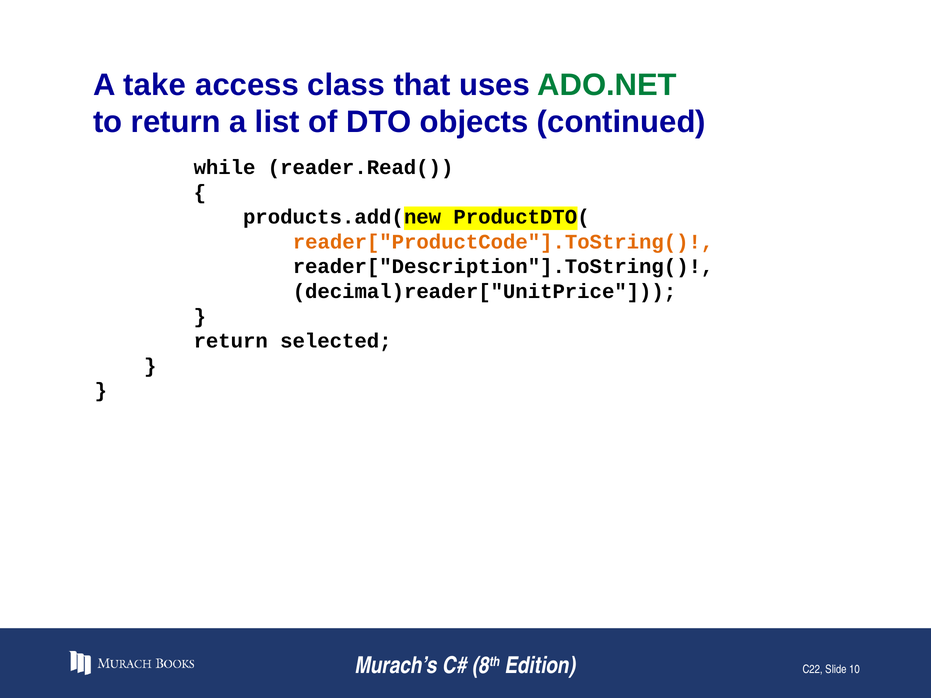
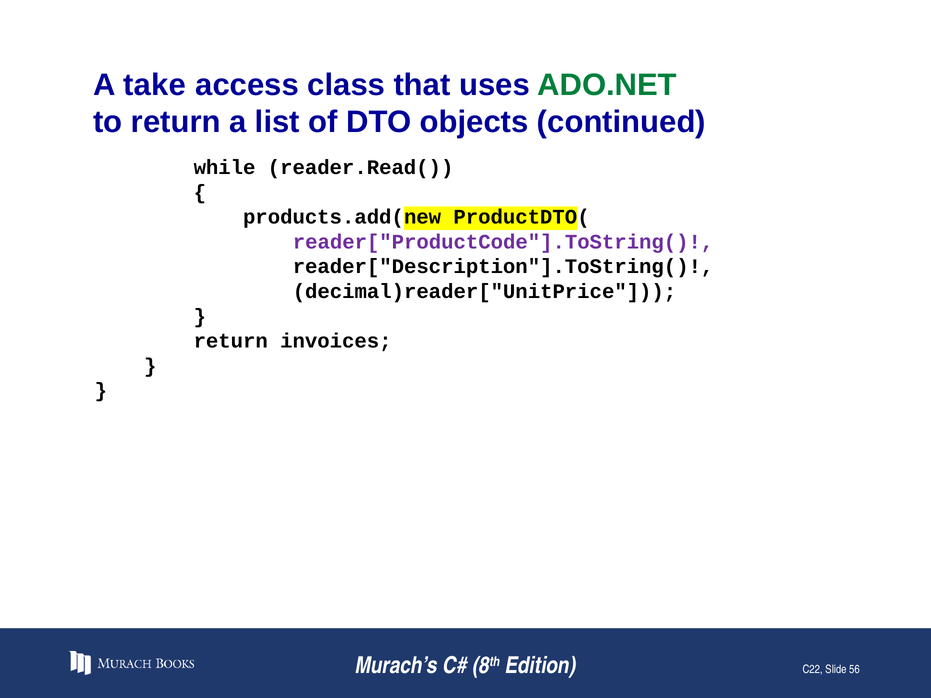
reader["ProductCode"].ToString( colour: orange -> purple
selected: selected -> invoices
10: 10 -> 56
